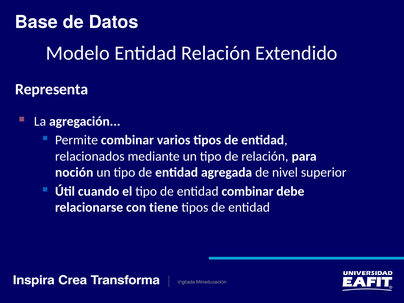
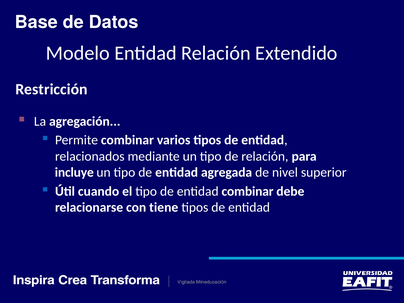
Representa: Representa -> Restricción
noción: noción -> incluye
